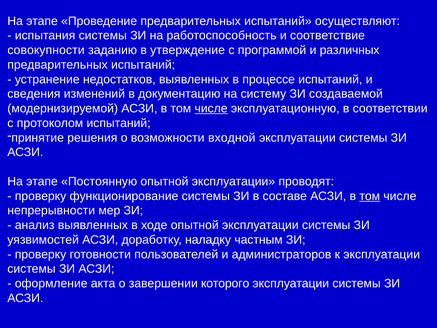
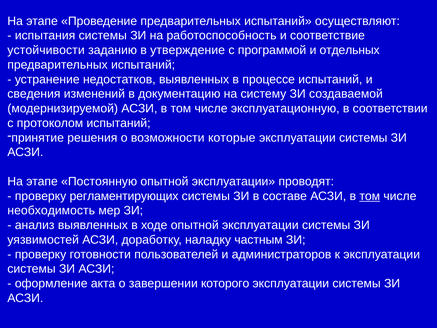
совокупности: совокупности -> устойчивости
различных: различных -> отдельных
числе at (211, 108) underline: present -> none
входной: входной -> которые
функционирование: функционирование -> регламентирующих
непрерывности: непрерывности -> необходимость
